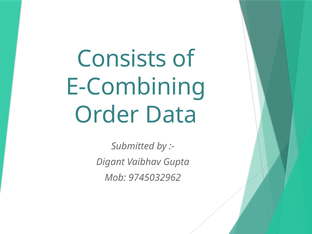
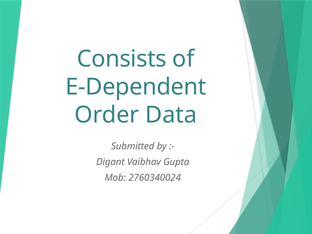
E-Combining: E-Combining -> E-Dependent
9745032962: 9745032962 -> 2760340024
